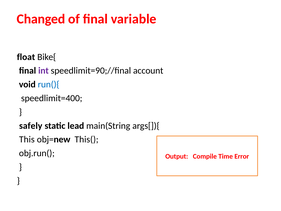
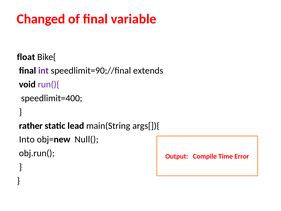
account: account -> extends
run(){ colour: blue -> purple
safely: safely -> rather
This: This -> Into
This(: This( -> Null(
